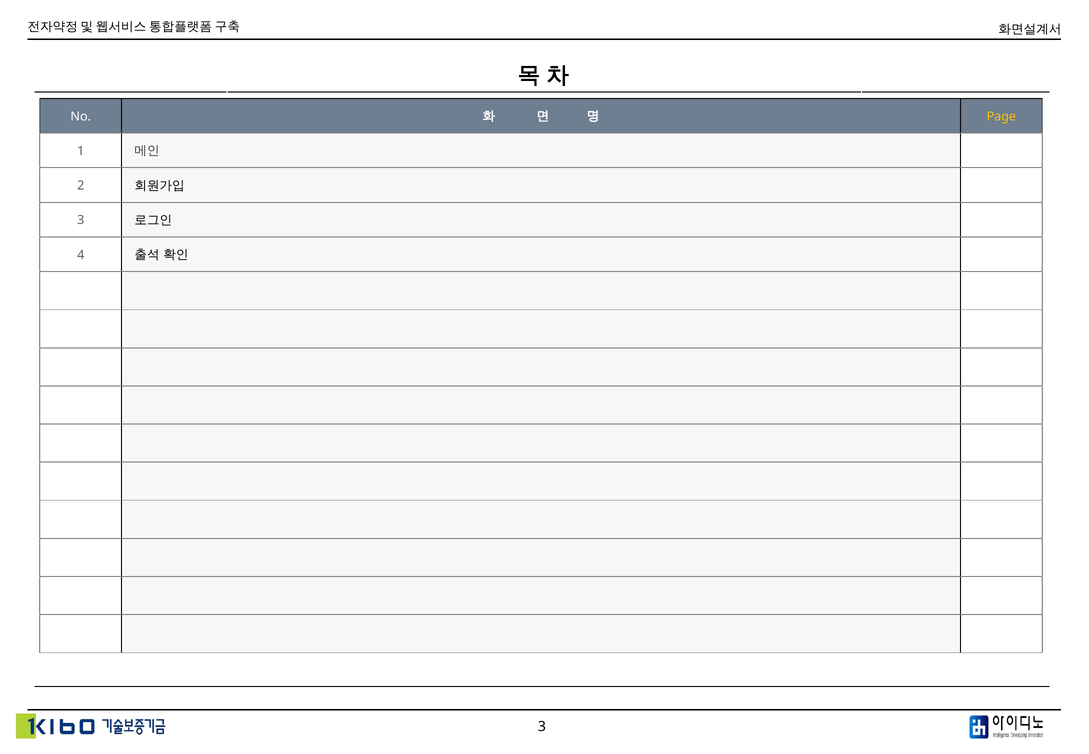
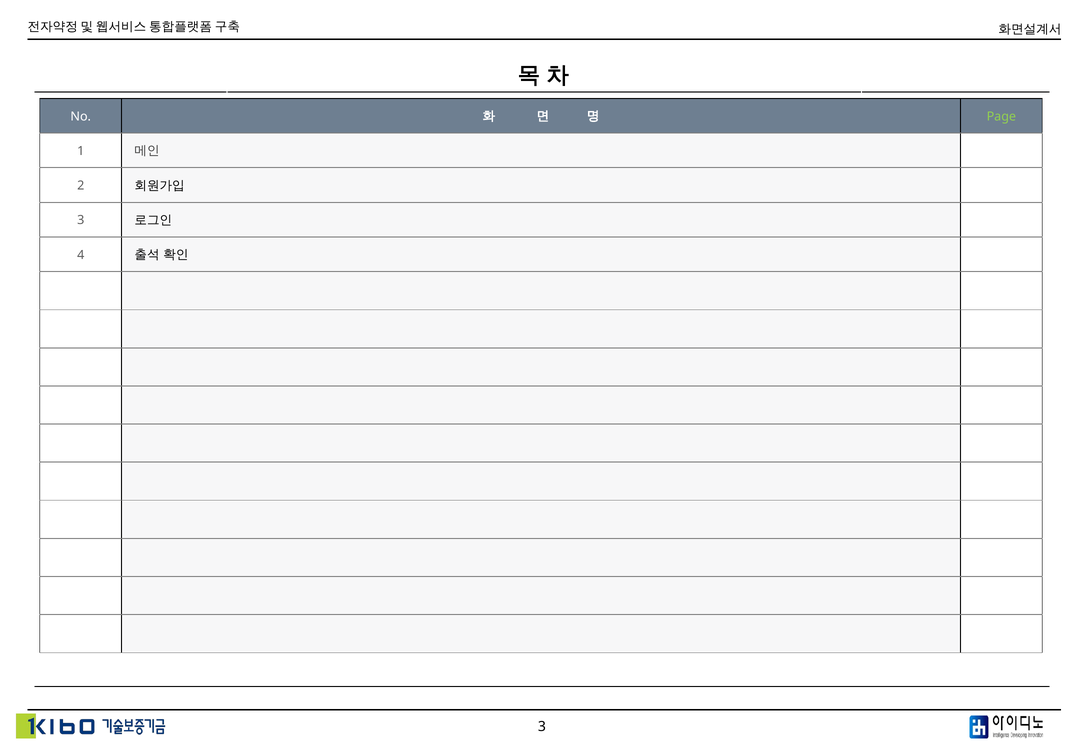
Page colour: yellow -> light green
